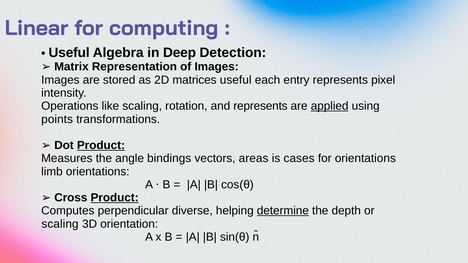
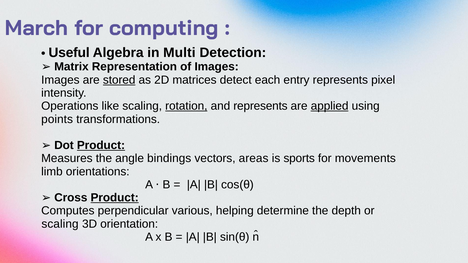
Linear: Linear -> March
Deep: Deep -> Multi
stored underline: none -> present
matrices useful: useful -> detect
rotation underline: none -> present
cases: cases -> sports
for orientations: orientations -> movements
diverse: diverse -> various
determine underline: present -> none
